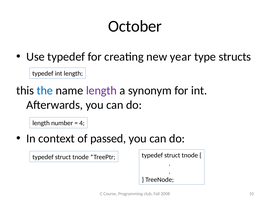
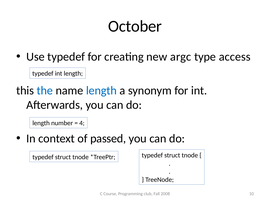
year: year -> argc
structs: structs -> access
length at (101, 90) colour: purple -> blue
